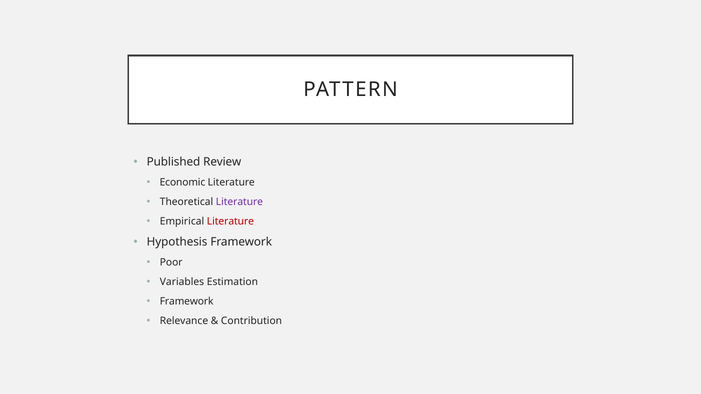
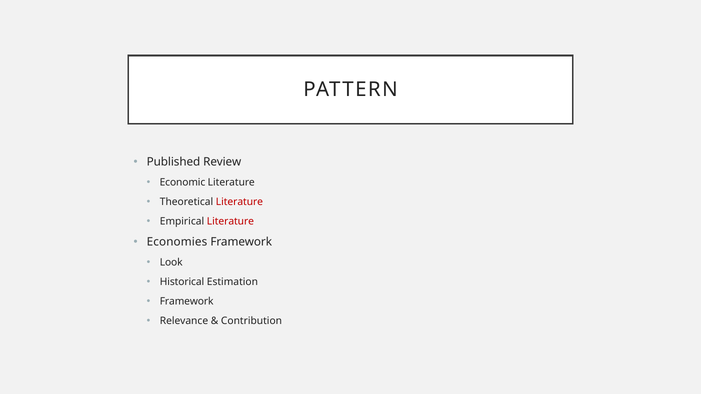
Literature at (239, 202) colour: purple -> red
Hypothesis: Hypothesis -> Economies
Poor: Poor -> Look
Variables: Variables -> Historical
